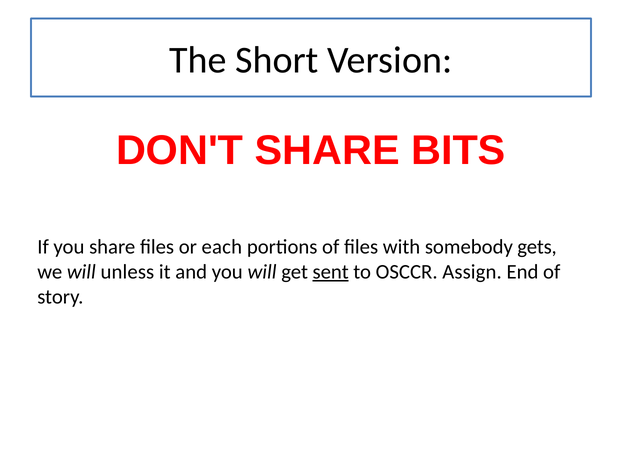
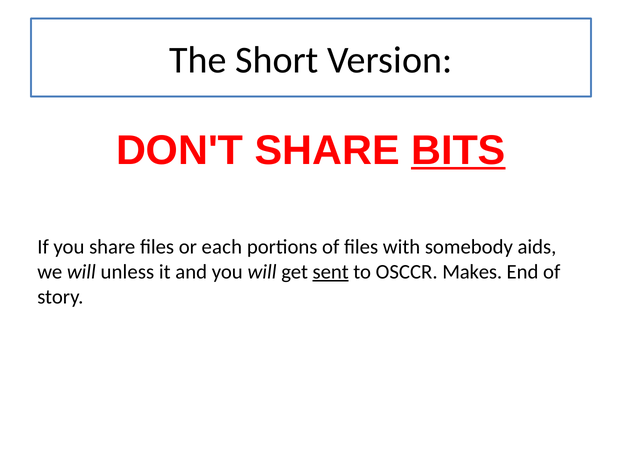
BITS underline: none -> present
gets: gets -> aids
Assign: Assign -> Makes
